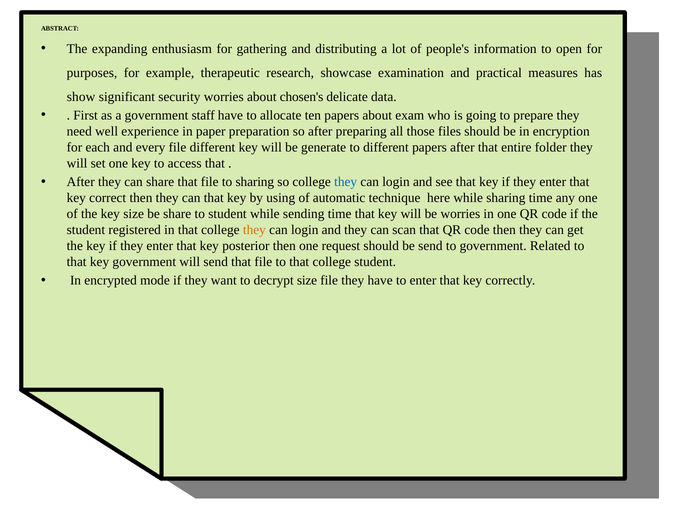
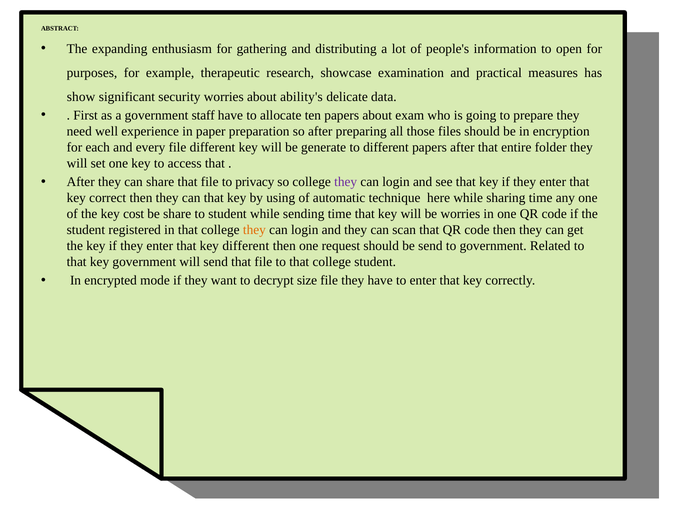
chosen's: chosen's -> ability's
to sharing: sharing -> privacy
they at (346, 182) colour: blue -> purple
key size: size -> cost
key posterior: posterior -> different
